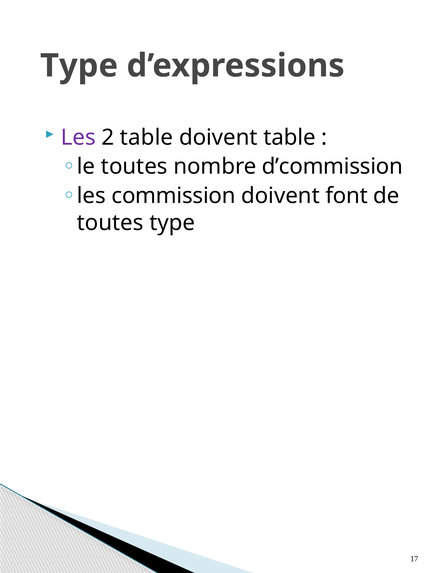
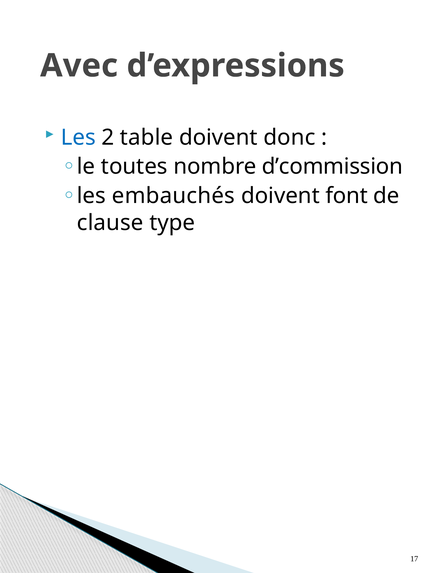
Type at (79, 66): Type -> Avec
Les at (78, 137) colour: purple -> blue
doivent table: table -> donc
commission: commission -> embauchés
toutes at (110, 223): toutes -> clause
